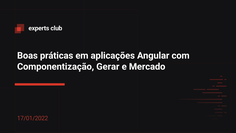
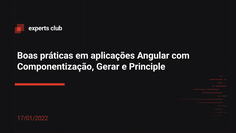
Mercado: Mercado -> Principle
